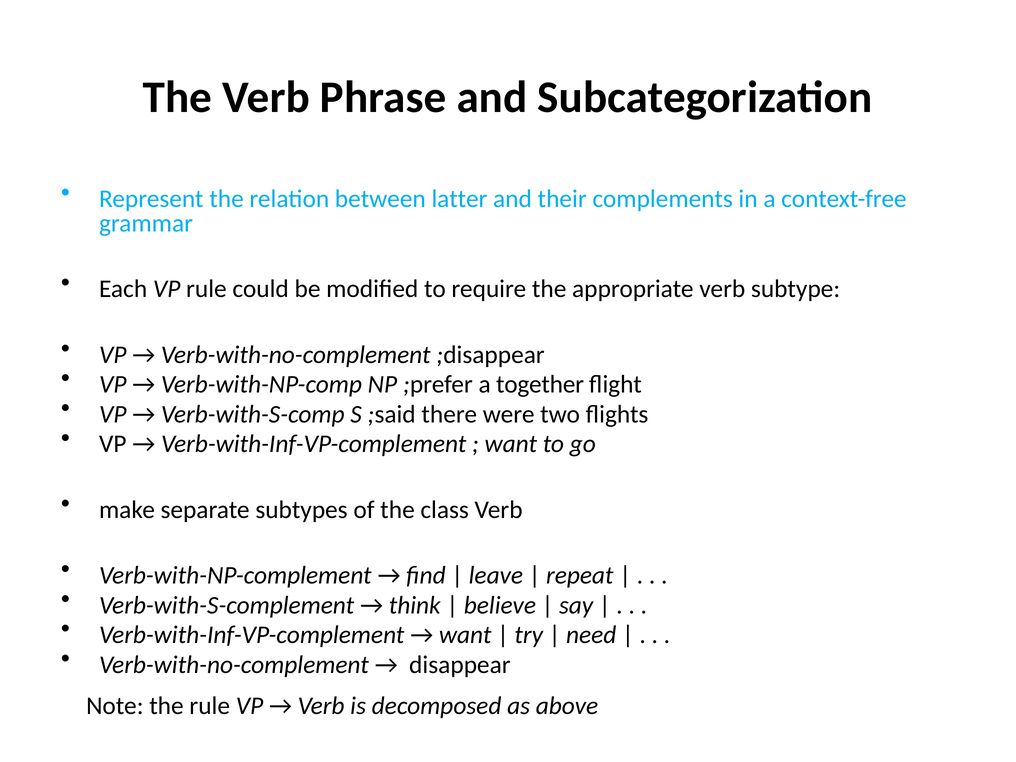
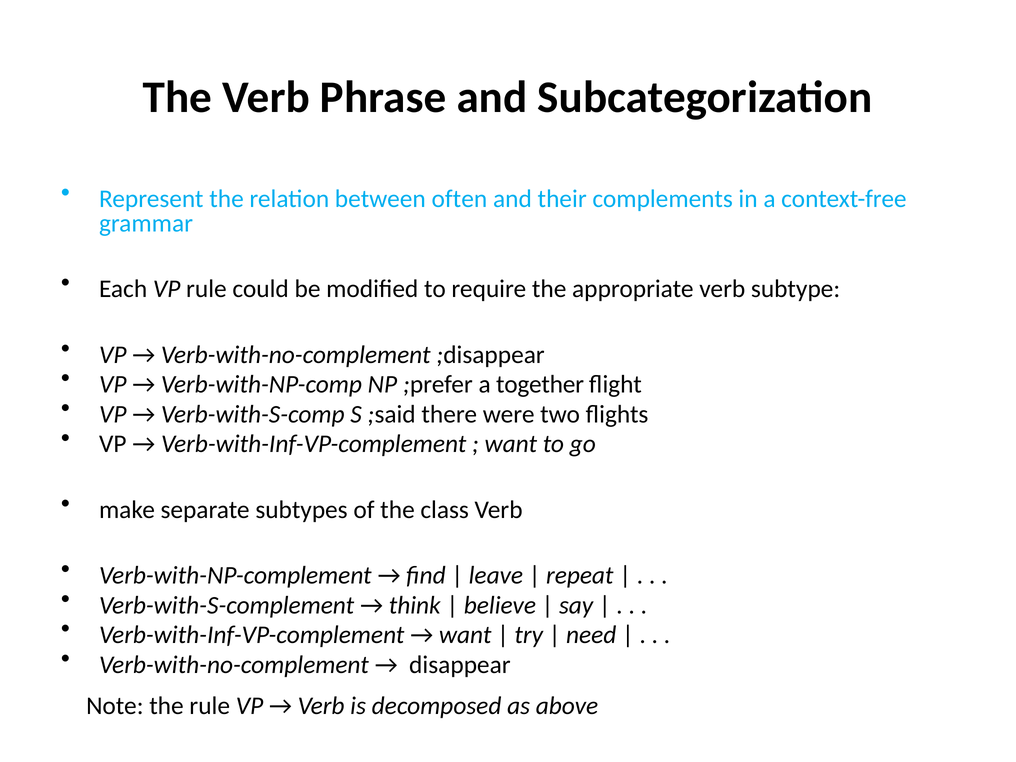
latter: latter -> often
